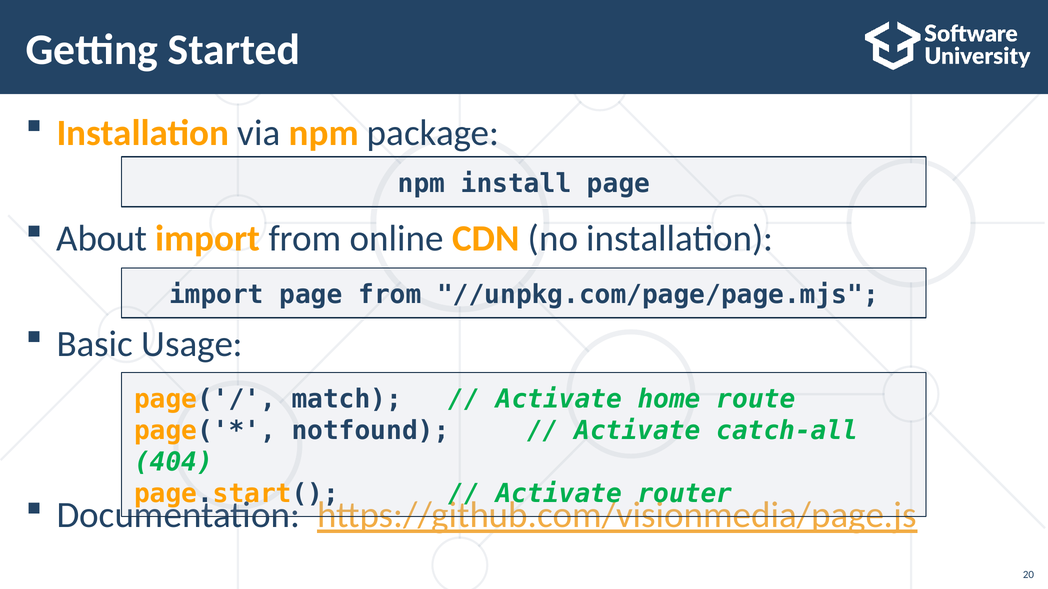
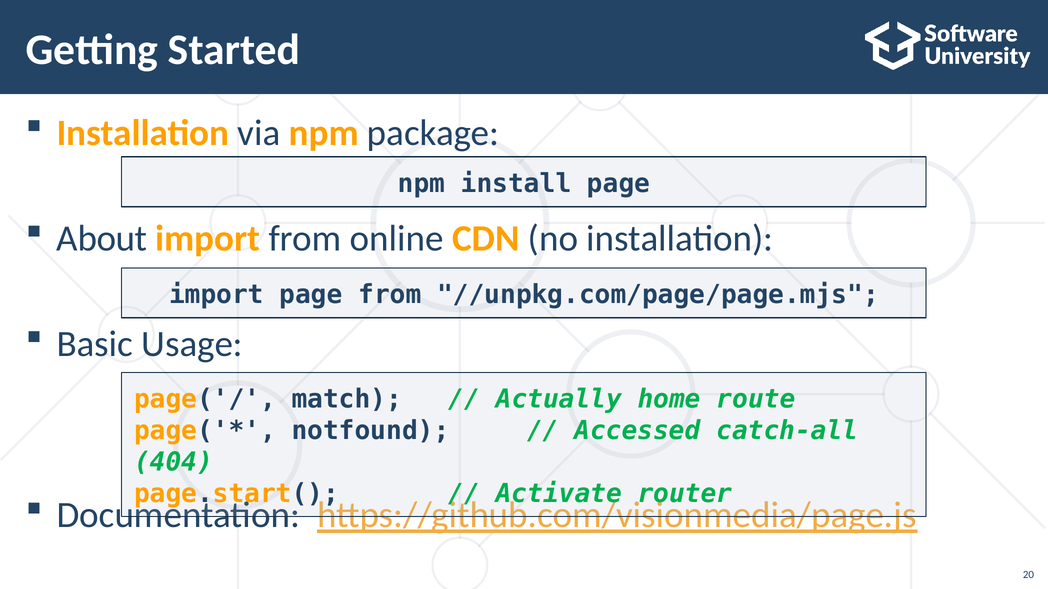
Activate at (559, 400): Activate -> Actually
Activate at (637, 431): Activate -> Accessed
